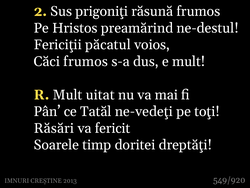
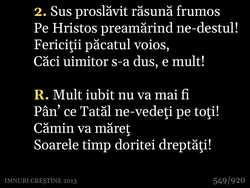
prigoniţi: prigoniţi -> proslăvit
Căci frumos: frumos -> uimitor
uitat: uitat -> iubit
Răsări: Răsări -> Cămin
fericit: fericit -> măreţ
